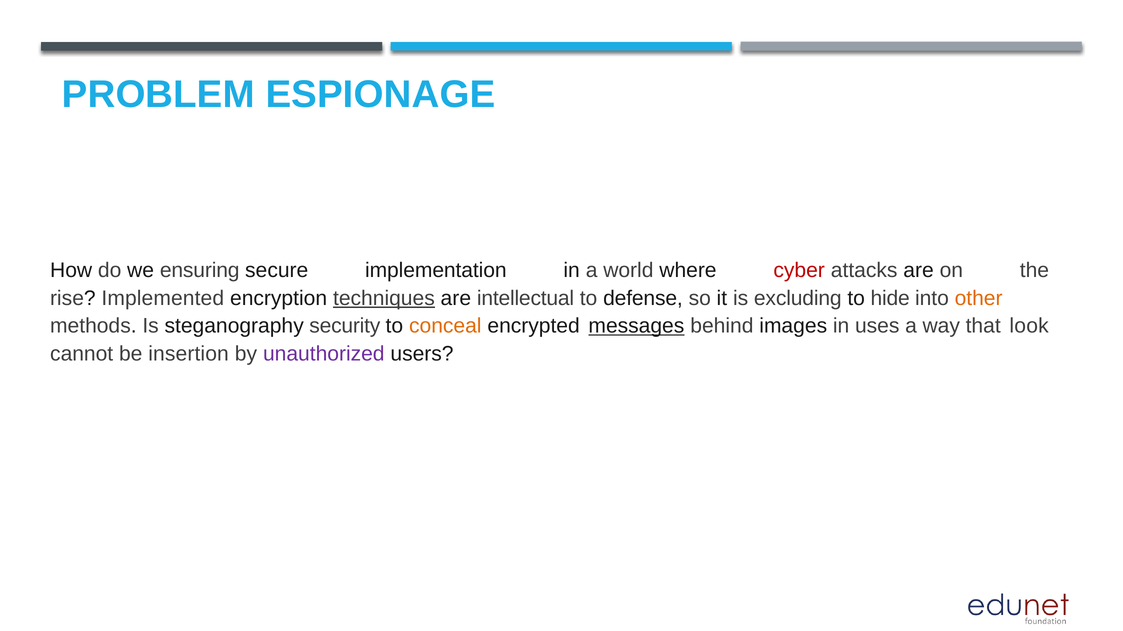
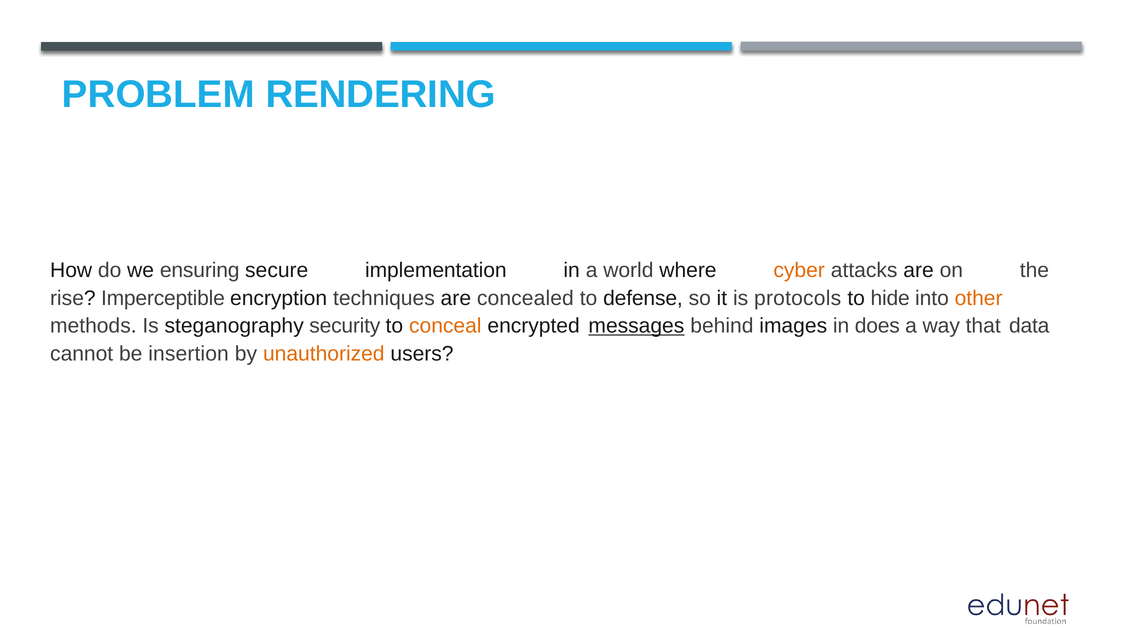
ESPIONAGE: ESPIONAGE -> RENDERING
cyber colour: red -> orange
Implemented: Implemented -> Imperceptible
techniques underline: present -> none
intellectual: intellectual -> concealed
excluding: excluding -> protocols
uses: uses -> does
look: look -> data
unauthorized colour: purple -> orange
